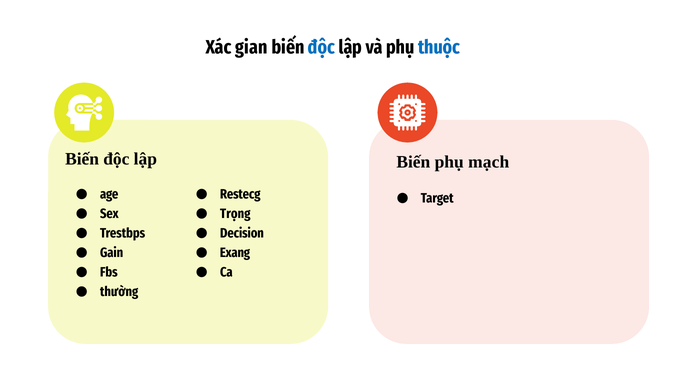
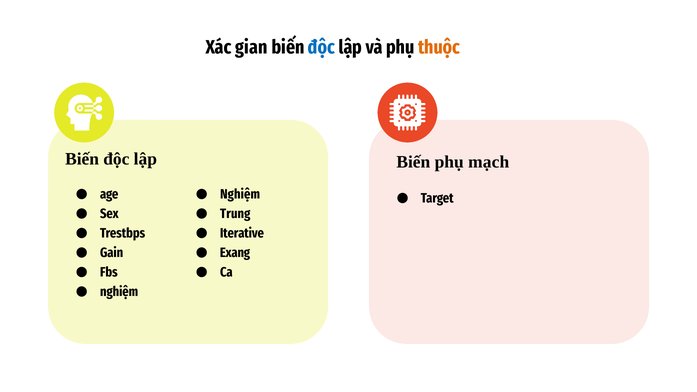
thuộc colour: blue -> orange
Restecg at (240, 194): Restecg -> Nghiệm
Trọng: Trọng -> Trung
Decision: Decision -> Iterative
thường at (119, 292): thường -> nghiệm
